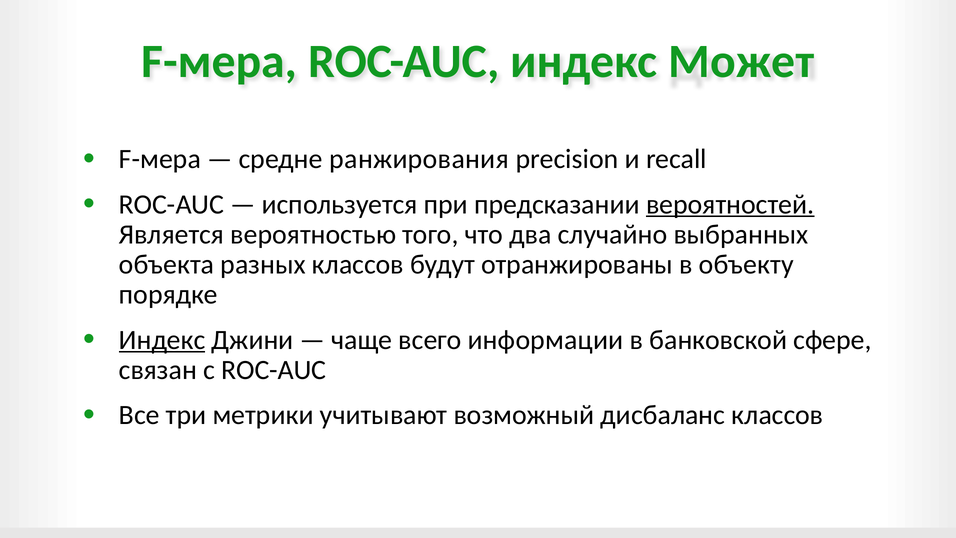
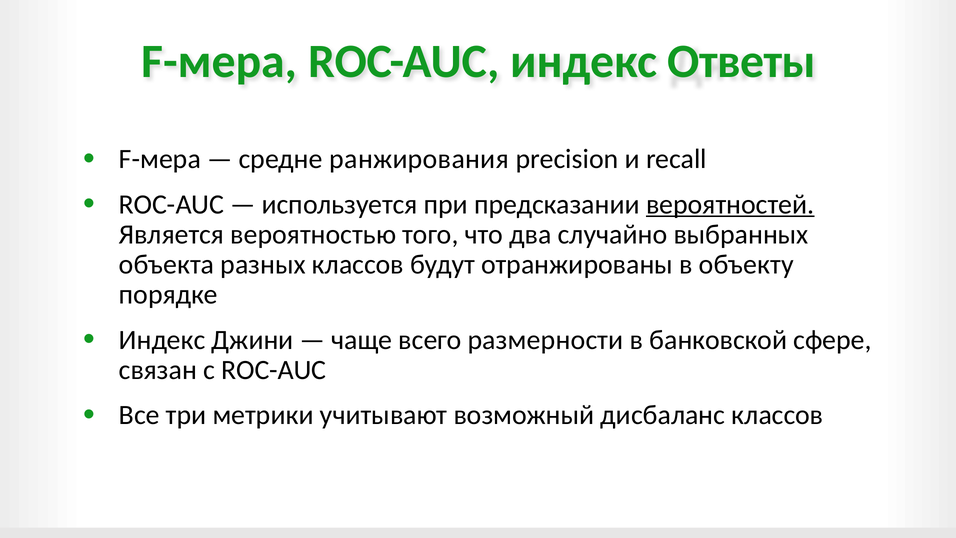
Может: Может -> Ответы
Индекс at (162, 340) underline: present -> none
информации: информации -> размерности
